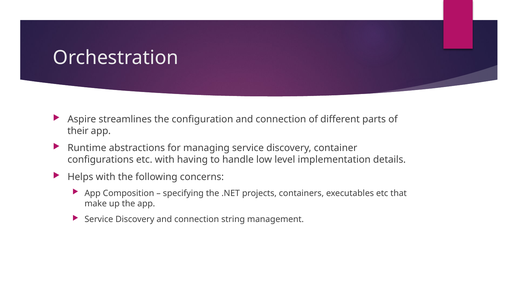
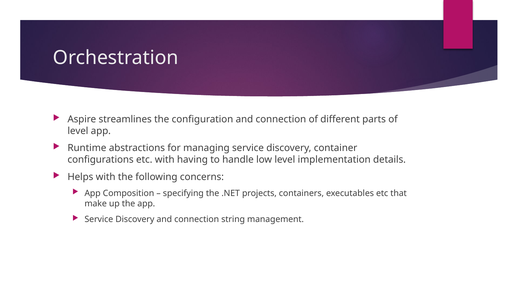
their at (78, 131): their -> level
